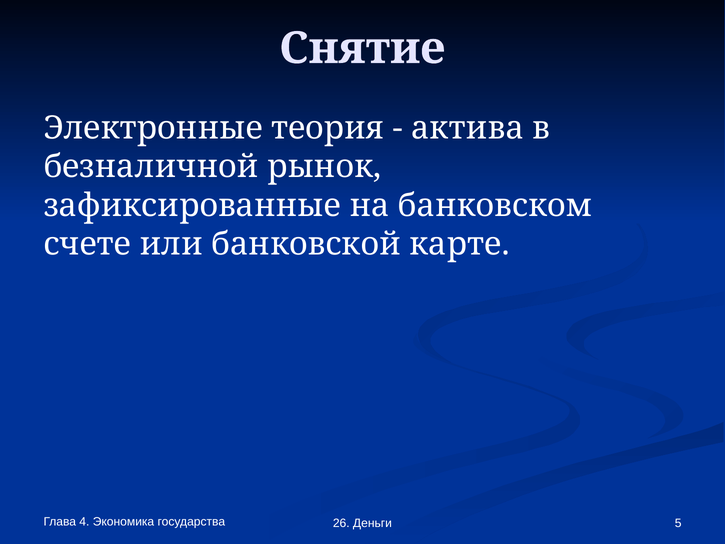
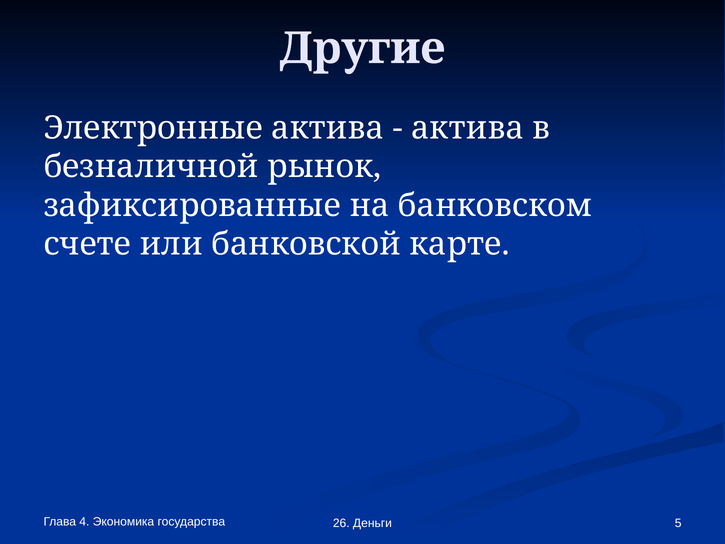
Снятие: Снятие -> Другие
Электронные теория: теория -> актива
